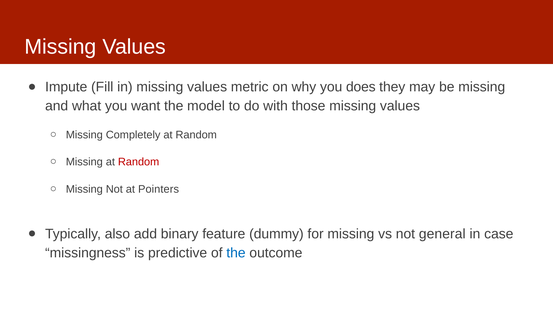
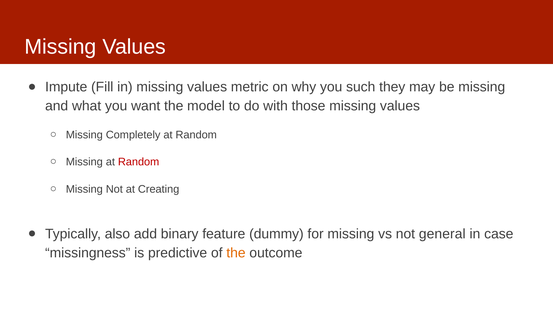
does: does -> such
Pointers: Pointers -> Creating
the at (236, 253) colour: blue -> orange
